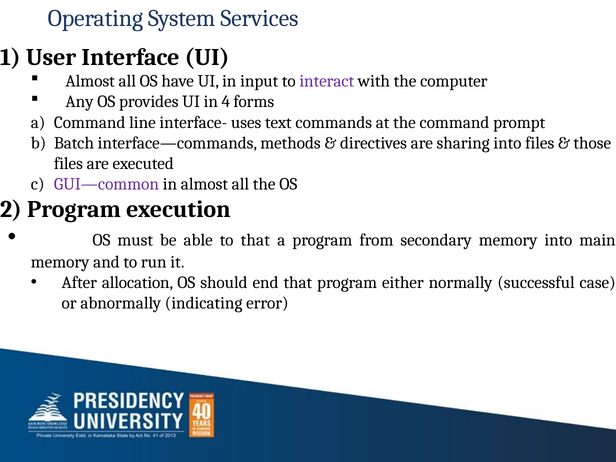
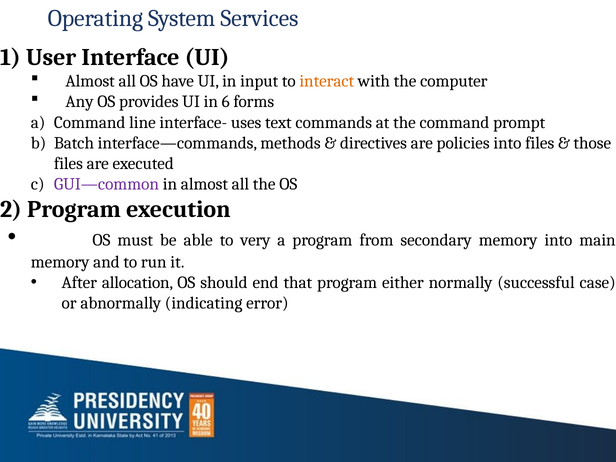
interact colour: purple -> orange
4: 4 -> 6
sharing: sharing -> policies
to that: that -> very
